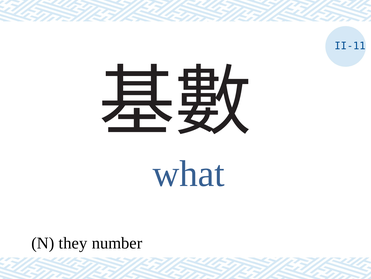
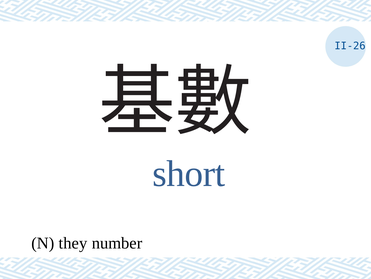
II-11: II-11 -> II-26
what: what -> short
